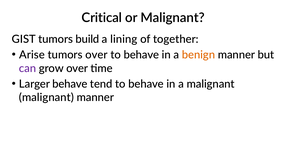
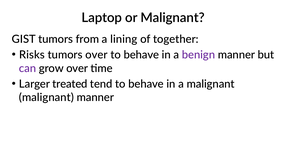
Critical: Critical -> Laptop
build: build -> from
Arise: Arise -> Risks
benign colour: orange -> purple
Larger behave: behave -> treated
